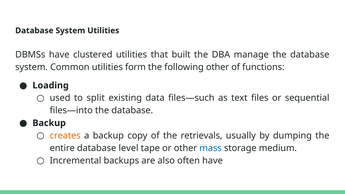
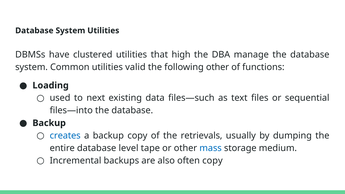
built: built -> high
form: form -> valid
split: split -> next
creates colour: orange -> blue
often have: have -> copy
